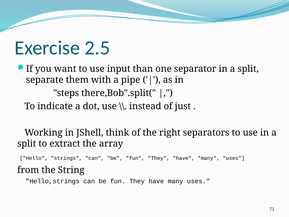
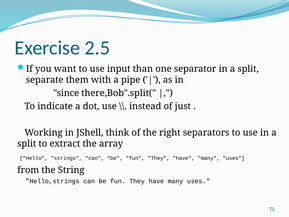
steps: steps -> since
